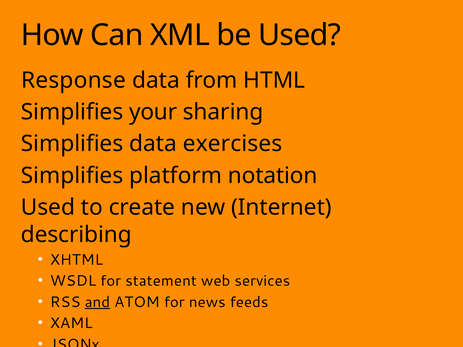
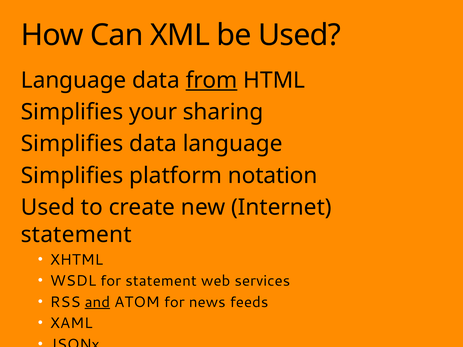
Response at (73, 80): Response -> Language
from underline: none -> present
data exercises: exercises -> language
describing at (76, 235): describing -> statement
